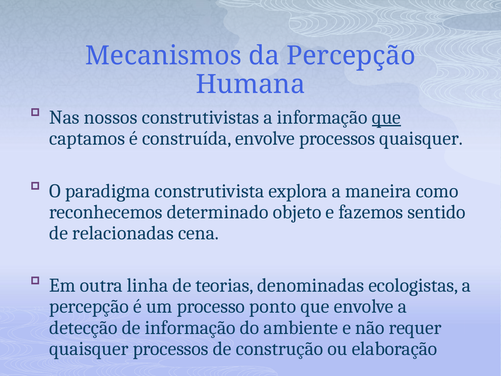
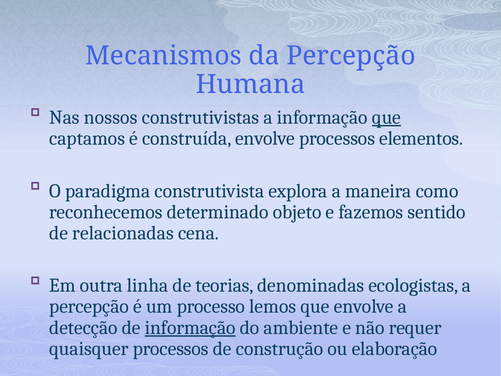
processos quaisquer: quaisquer -> elementos
ponto: ponto -> lemos
informação at (190, 327) underline: none -> present
